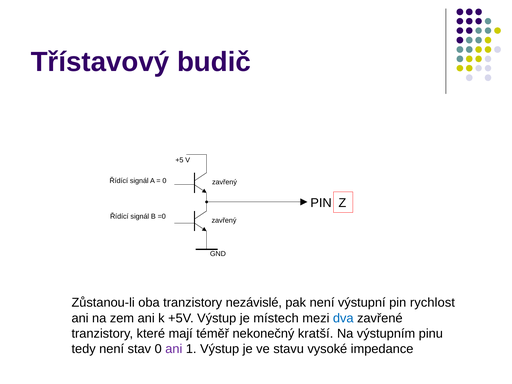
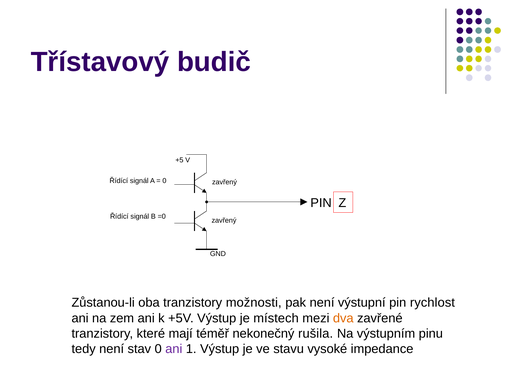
nezávislé: nezávislé -> možnosti
dva colour: blue -> orange
kratší: kratší -> rušila
